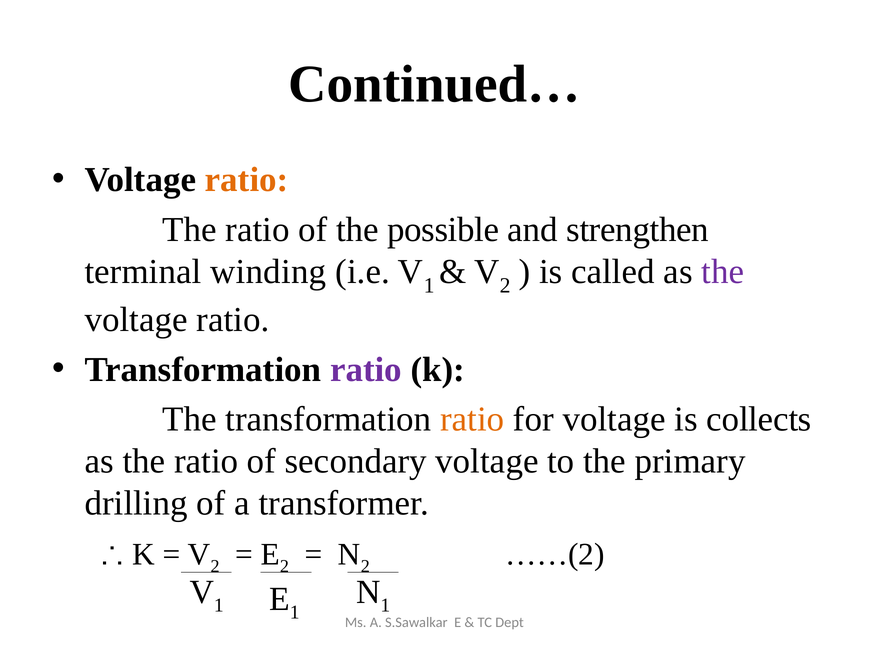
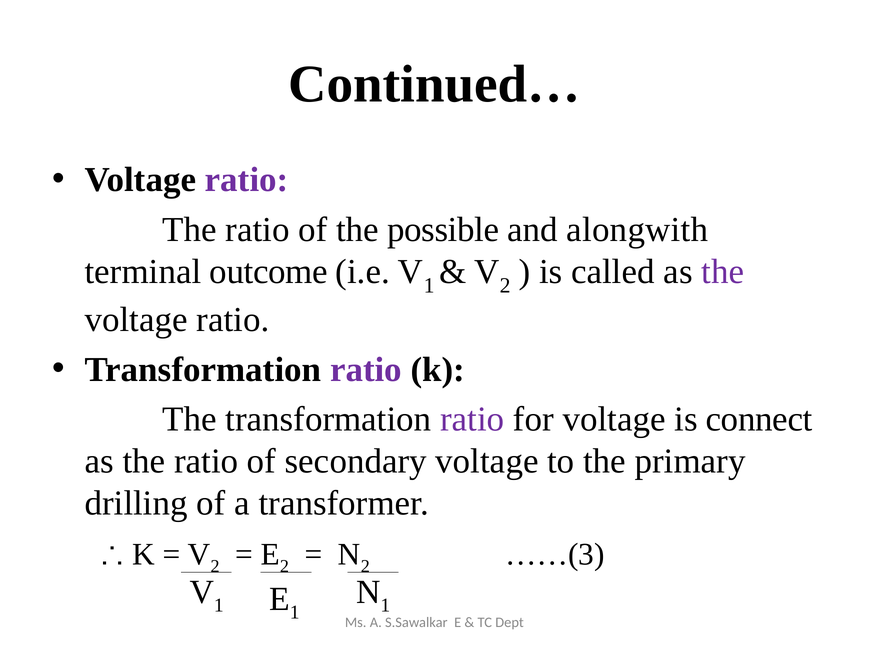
ratio at (247, 180) colour: orange -> purple
strengthen: strengthen -> alongwith
winding: winding -> outcome
ratio at (472, 419) colour: orange -> purple
collects: collects -> connect
……(2: ……(2 -> ……(3
